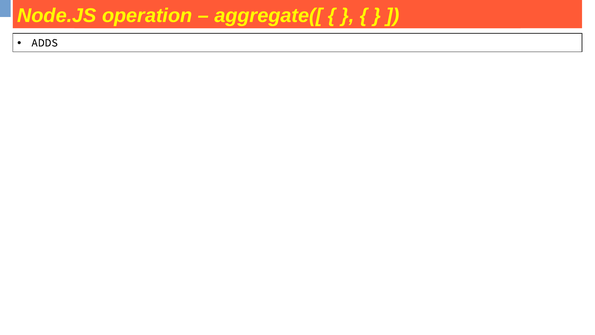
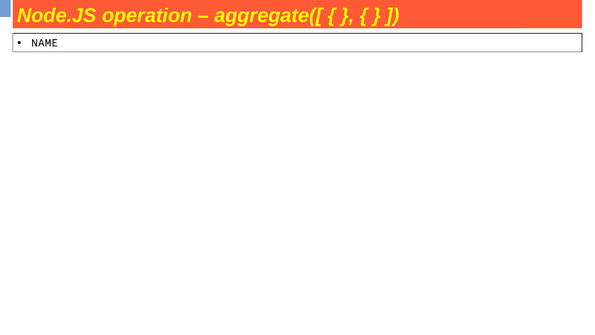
ADDS: ADDS -> NAME
